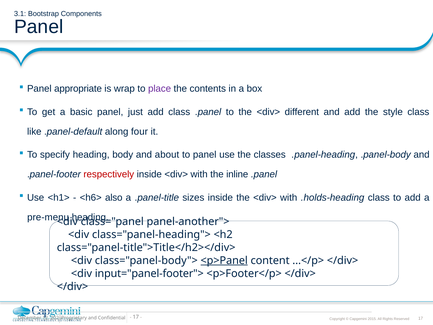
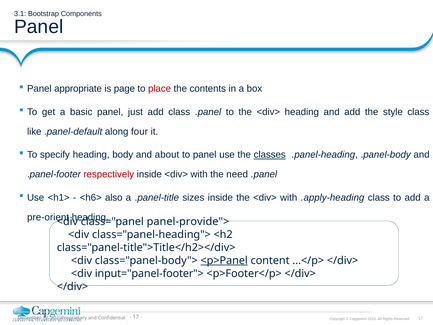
wrap: wrap -> page
place colour: purple -> red
<div> different: different -> heading
classes underline: none -> present
inline: inline -> need
.holds-heading: .holds-heading -> .apply-heading
pre-menu: pre-menu -> pre-orient
panel-another">: panel-another"> -> panel-provide">
